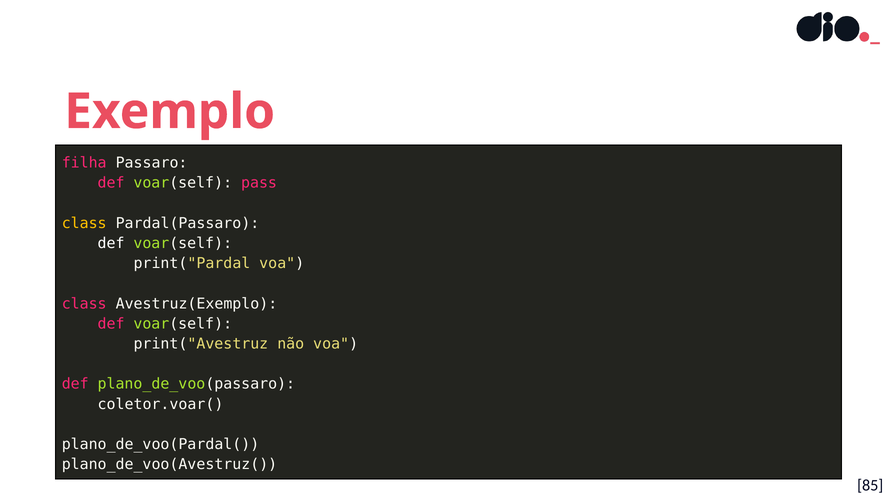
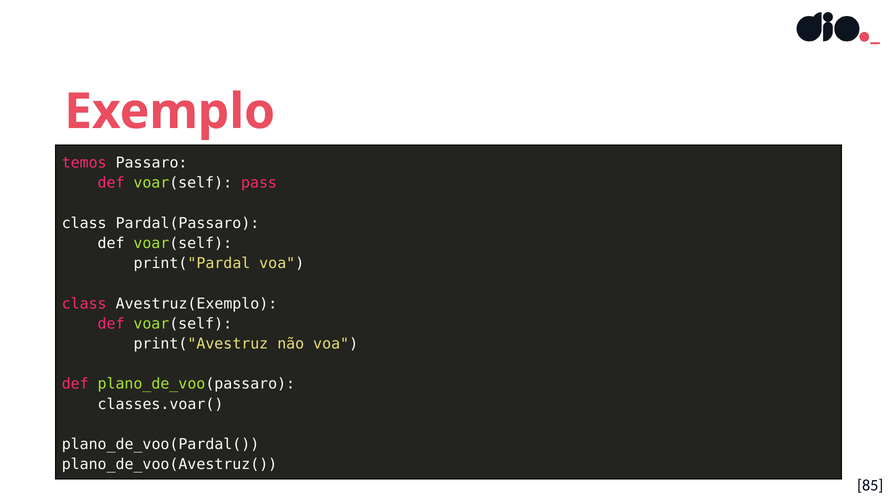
filha: filha -> temos
class at (84, 223) colour: yellow -> white
coletor.voar(: coletor.voar( -> classes.voar(
